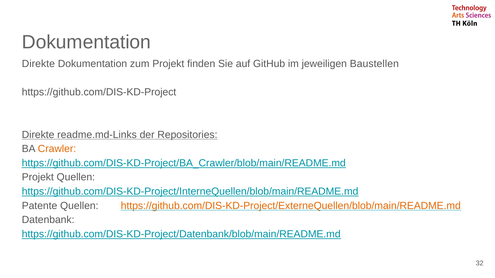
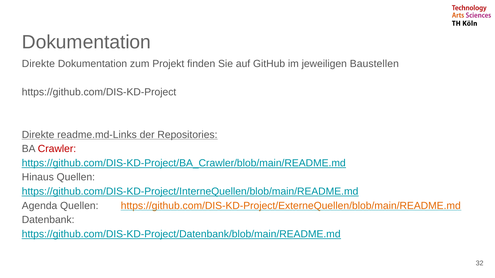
Crawler colour: orange -> red
Projekt at (38, 178): Projekt -> Hinaus
Patente: Patente -> Agenda
